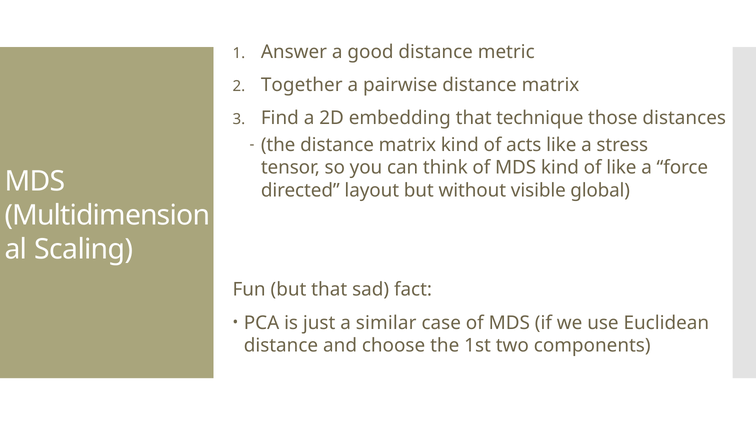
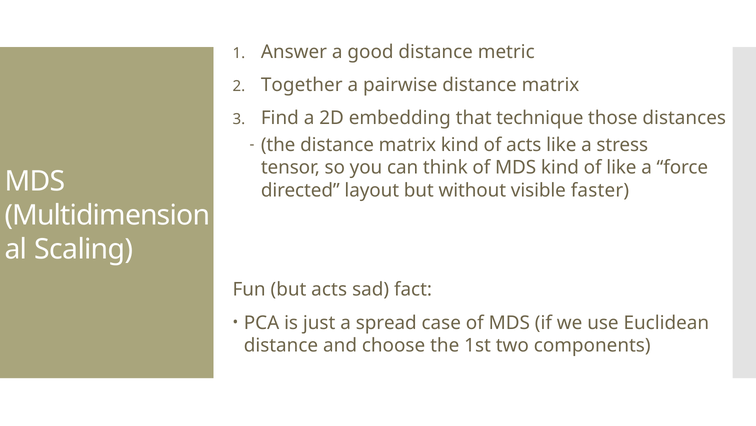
global: global -> faster
but that: that -> acts
similar: similar -> spread
